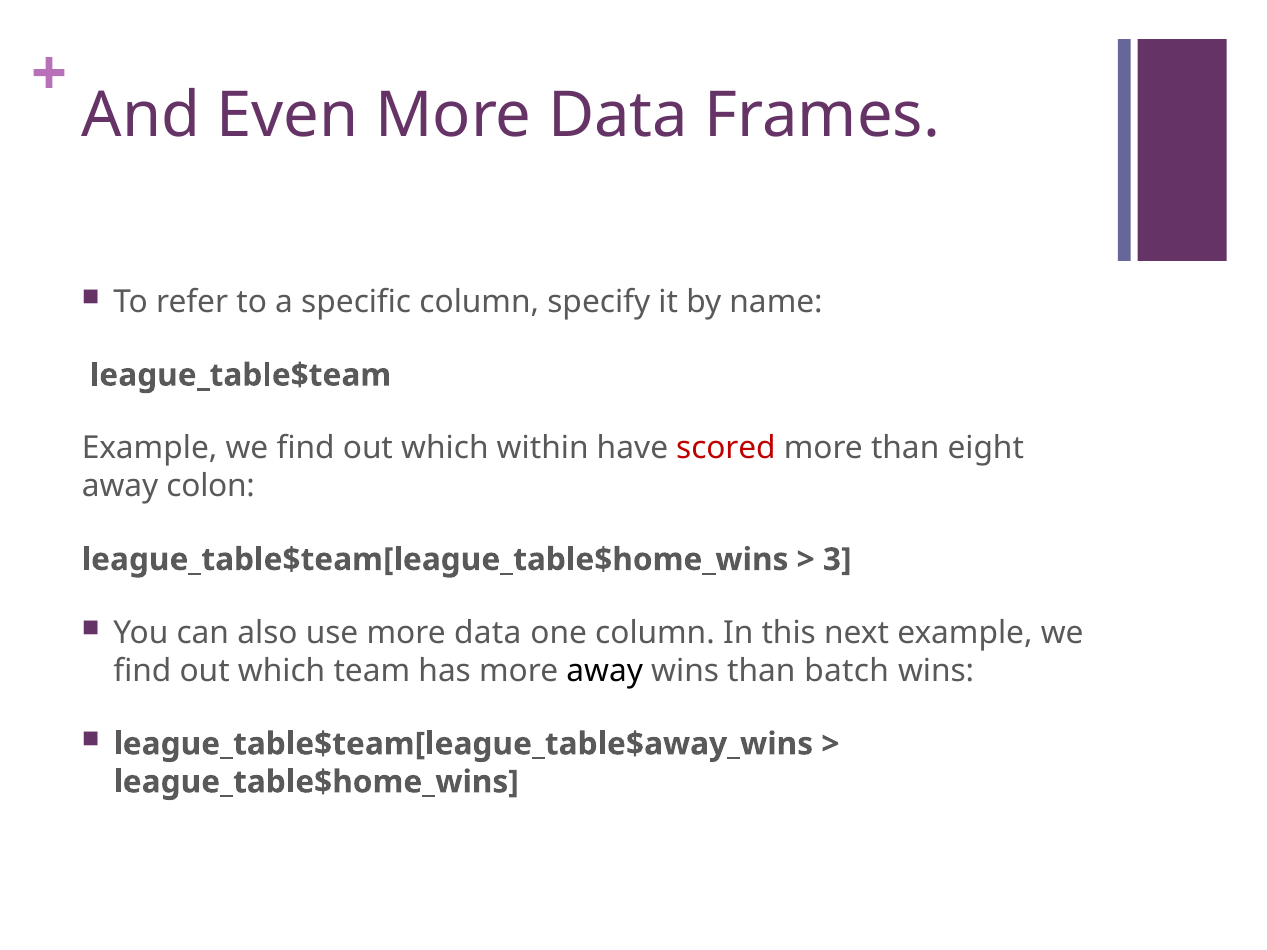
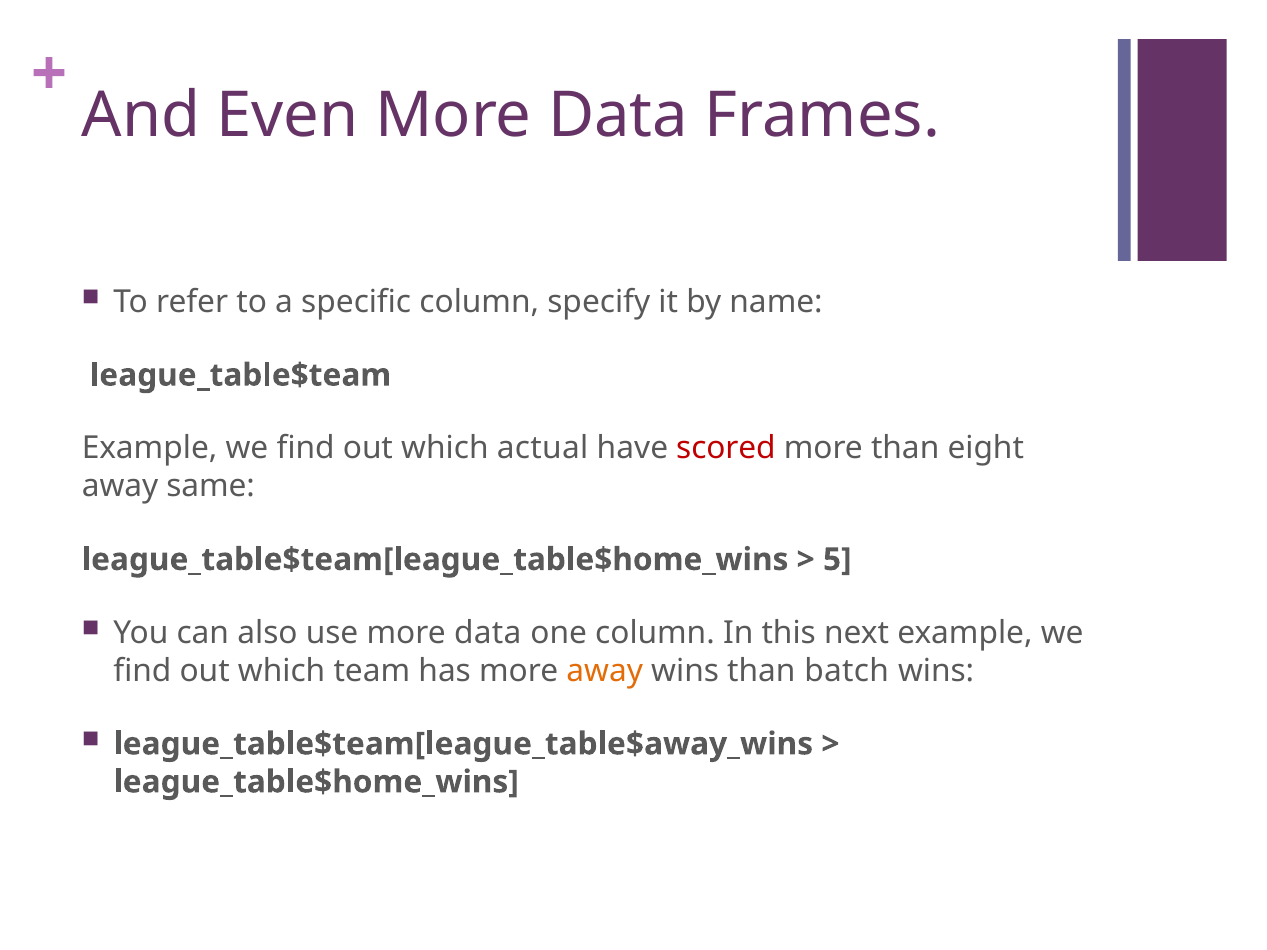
within: within -> actual
colon: colon -> same
3: 3 -> 5
away at (605, 671) colour: black -> orange
